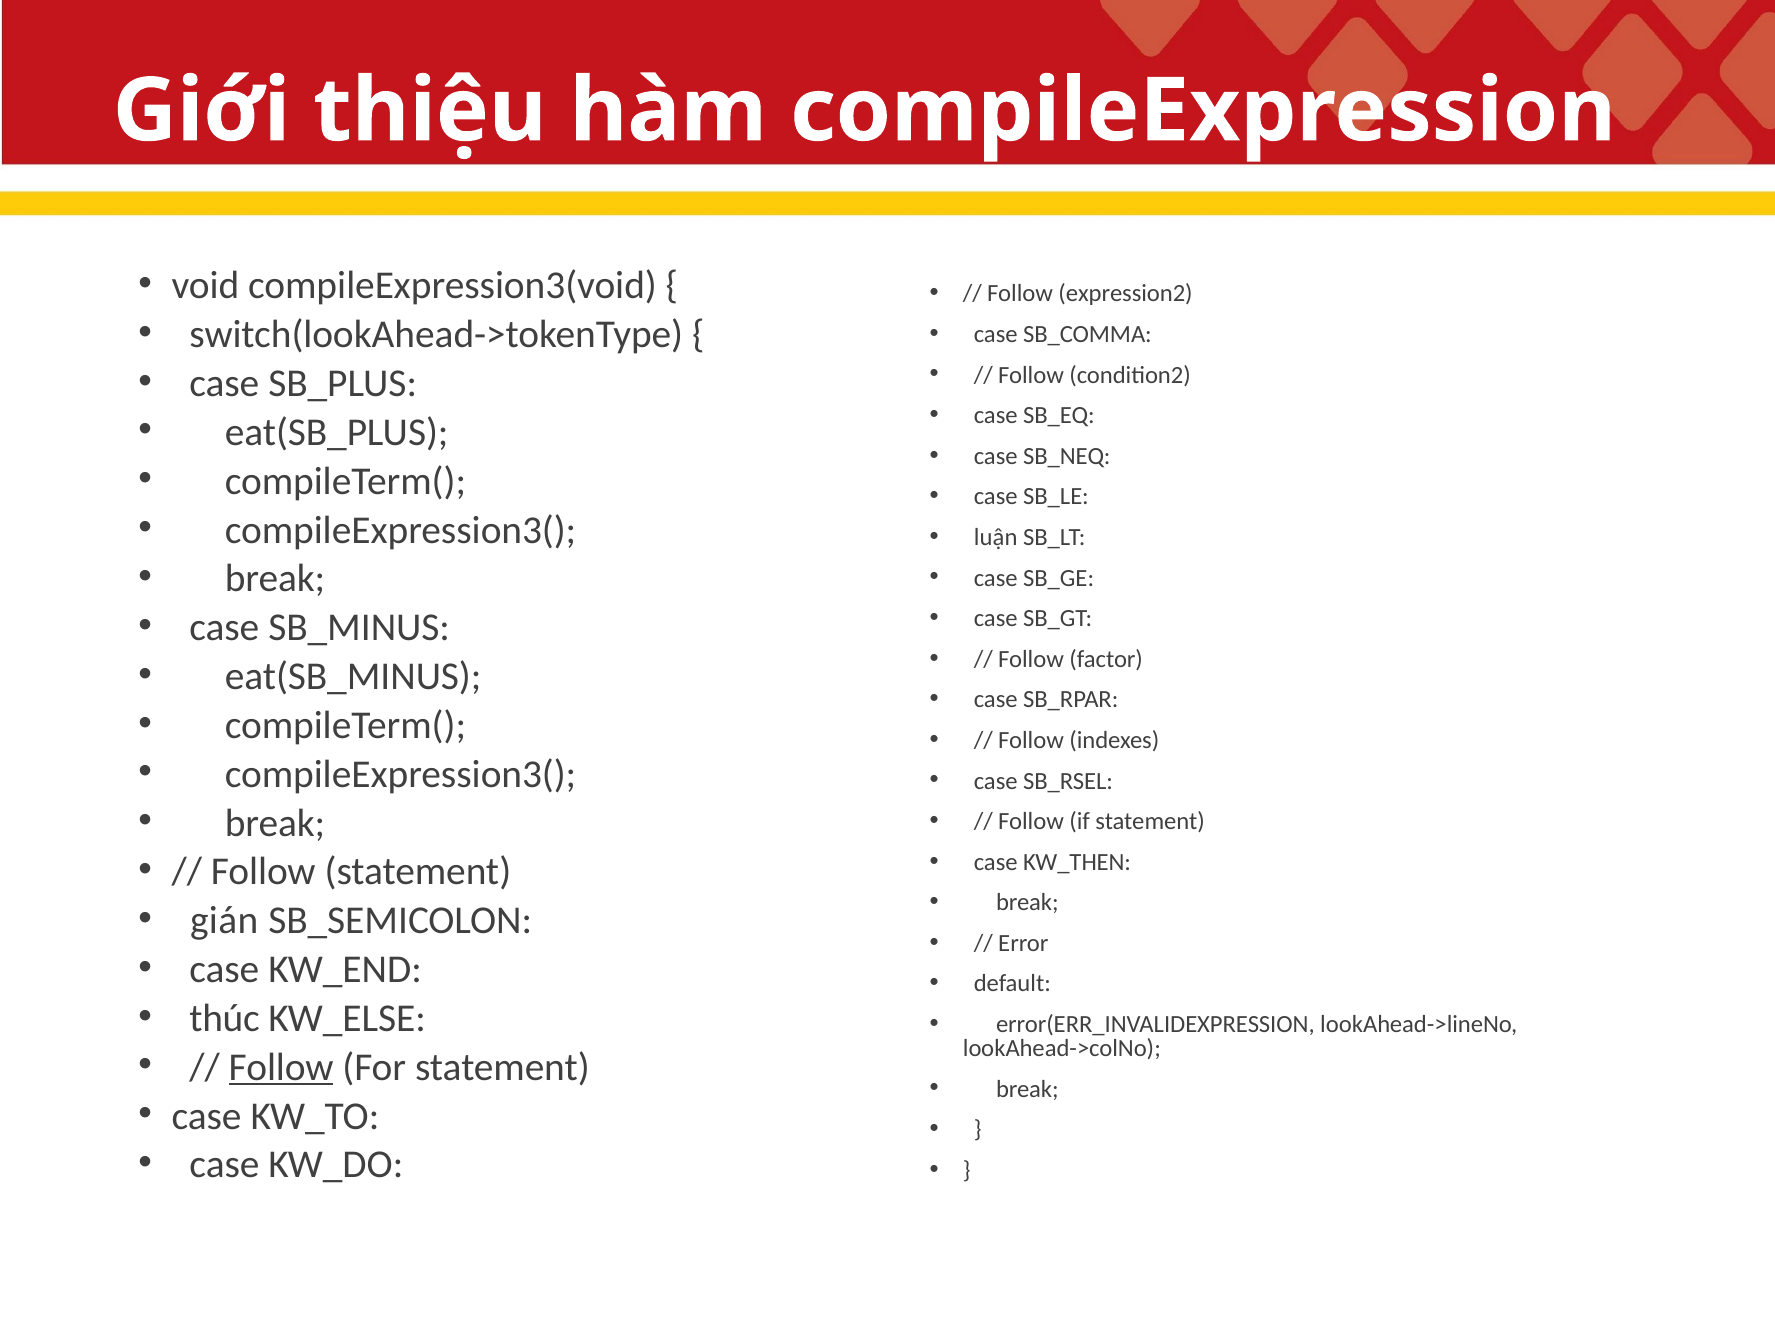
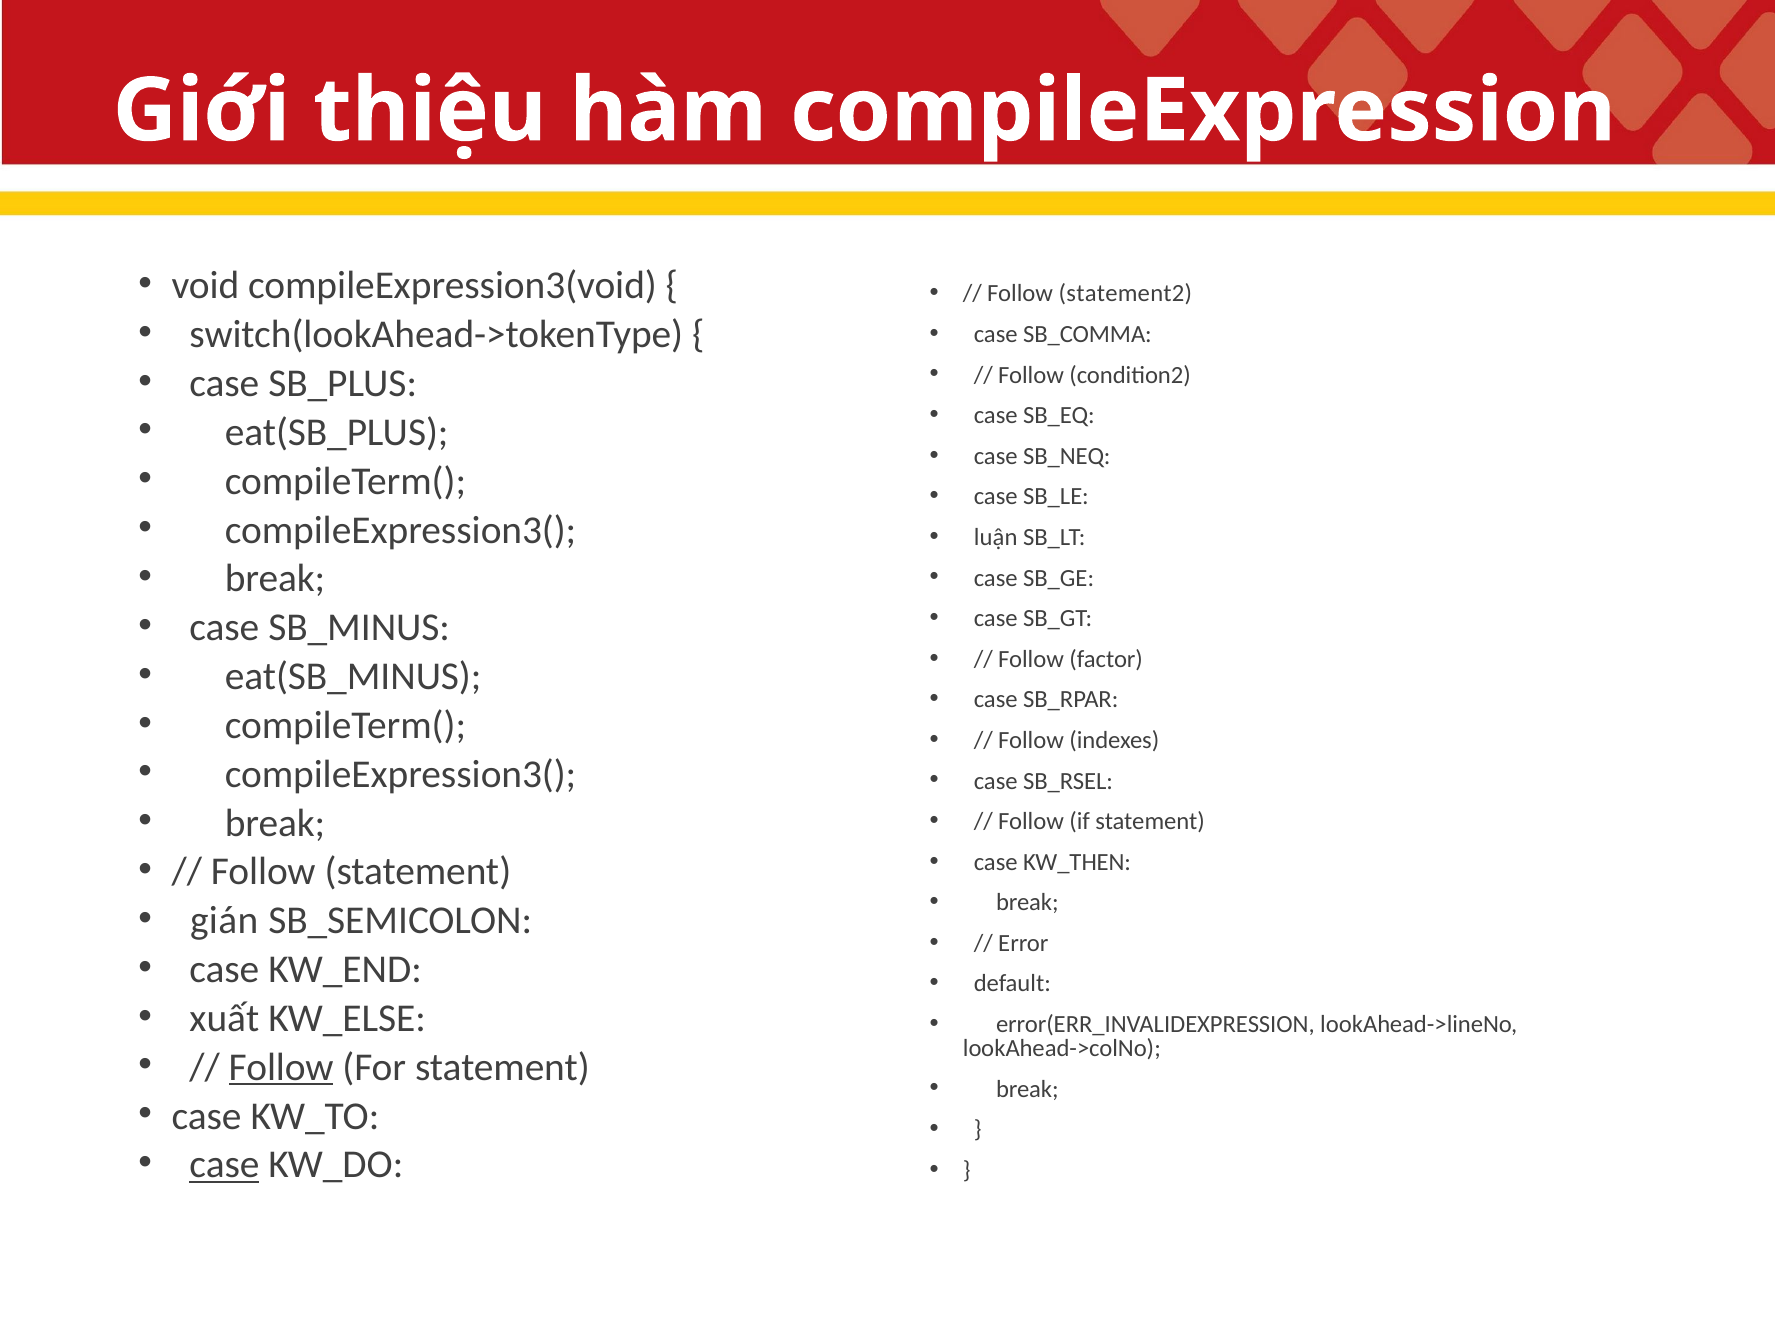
expression2: expression2 -> statement2
thúc: thúc -> xuất
case at (224, 1165) underline: none -> present
